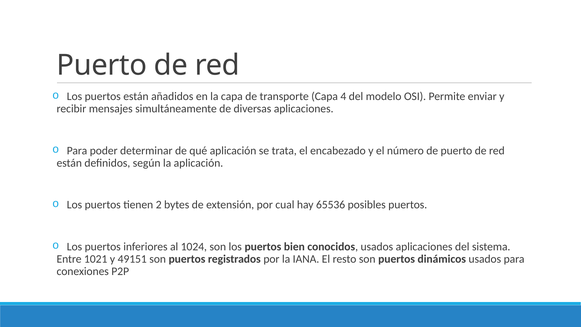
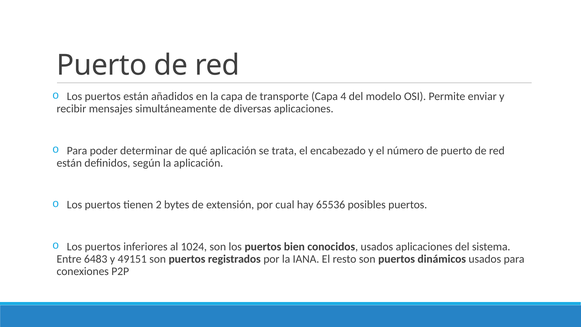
1021: 1021 -> 6483
